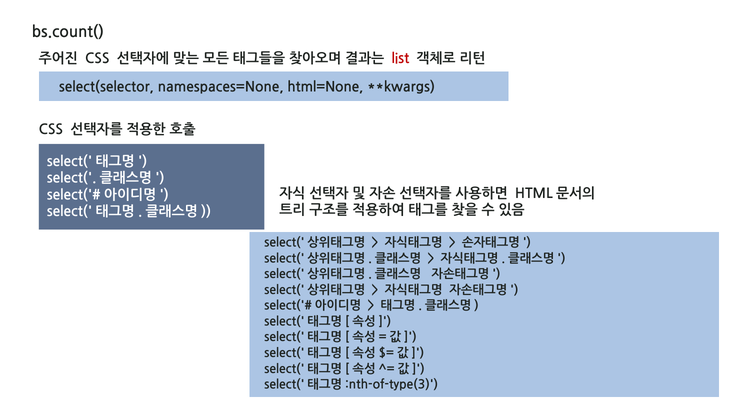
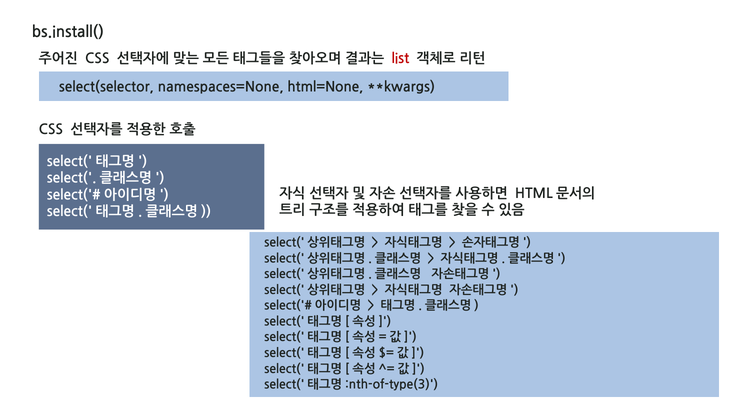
bs.count(: bs.count( -> bs.install(
